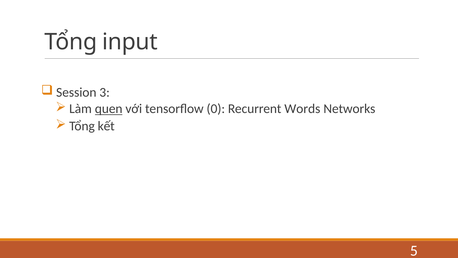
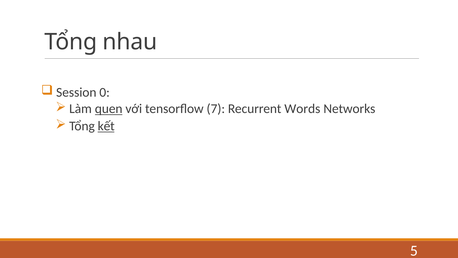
input: input -> nhau
3: 3 -> 0
0: 0 -> 7
kết underline: none -> present
